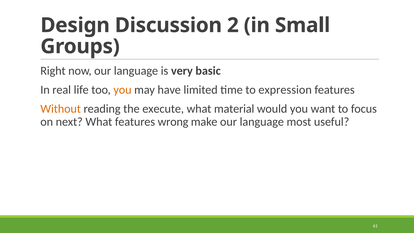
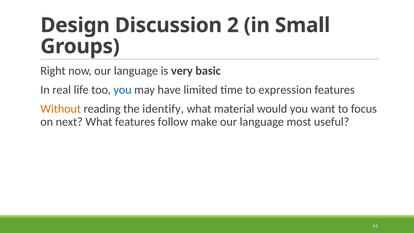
you at (123, 90) colour: orange -> blue
execute: execute -> identify
wrong: wrong -> follow
